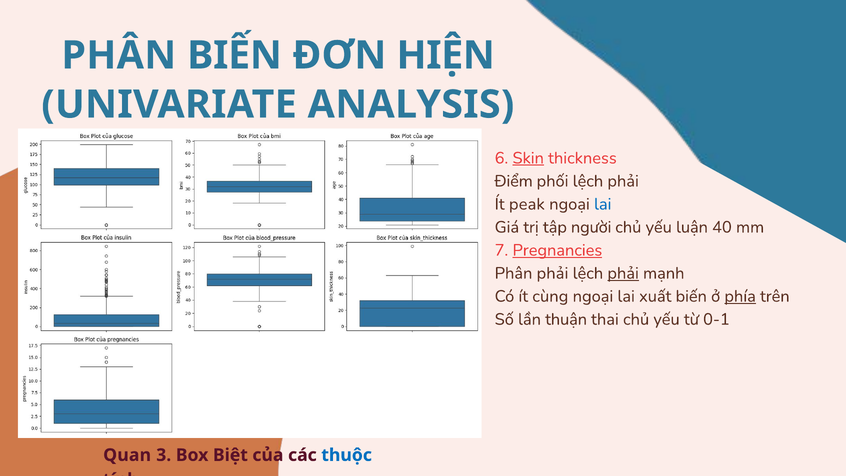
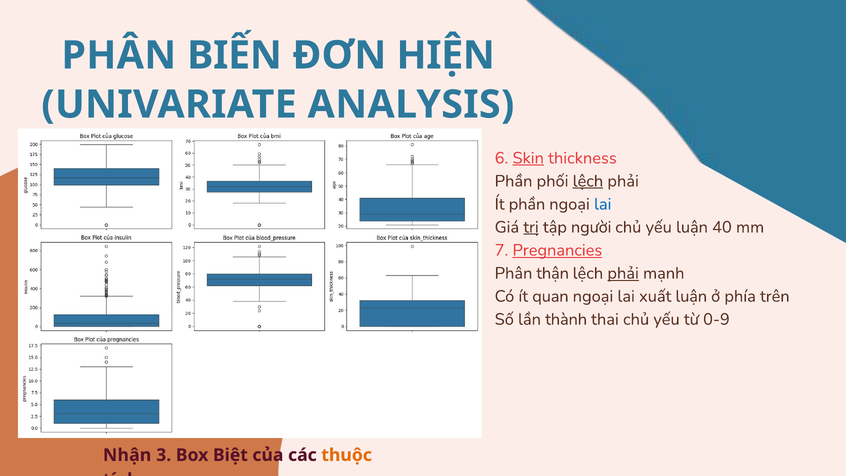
Điểm at (514, 181): Điểm -> Phần
lệch at (588, 181) underline: none -> present
Ít peak: peak -> phần
trị underline: none -> present
Phân phải: phải -> thận
cùng: cùng -> quan
xuất biến: biến -> luận
phía underline: present -> none
thuận: thuận -> thành
0-1: 0-1 -> 0-9
Quan: Quan -> Nhận
thuộc colour: blue -> orange
